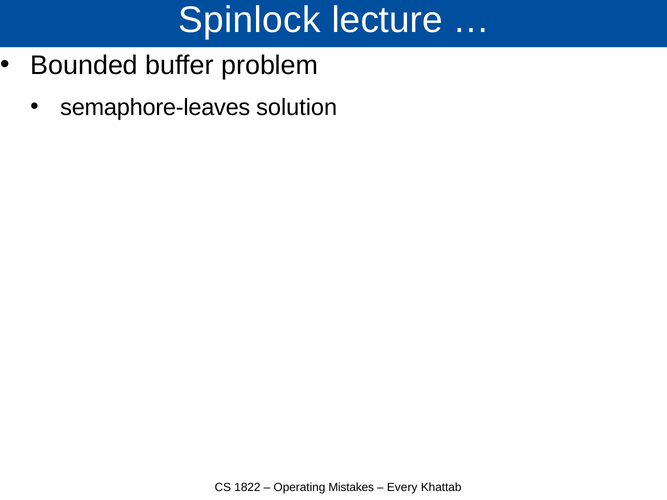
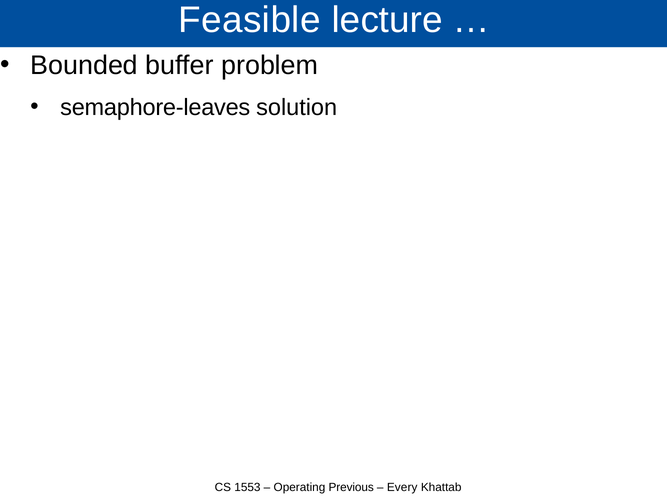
Spinlock: Spinlock -> Feasible
1822: 1822 -> 1553
Mistakes: Mistakes -> Previous
